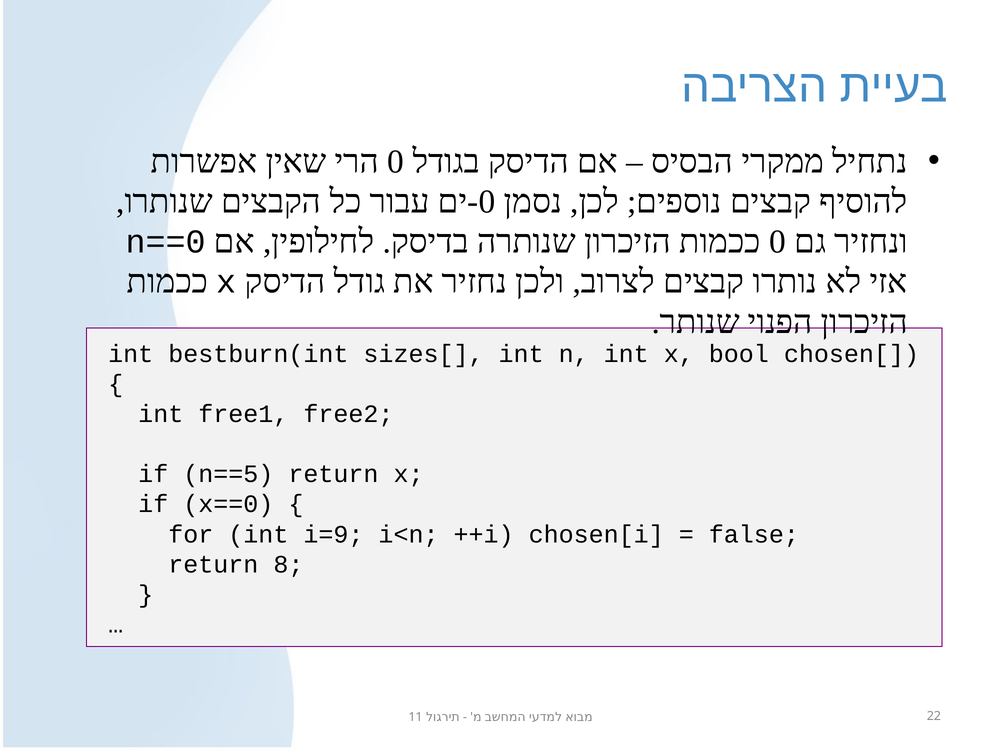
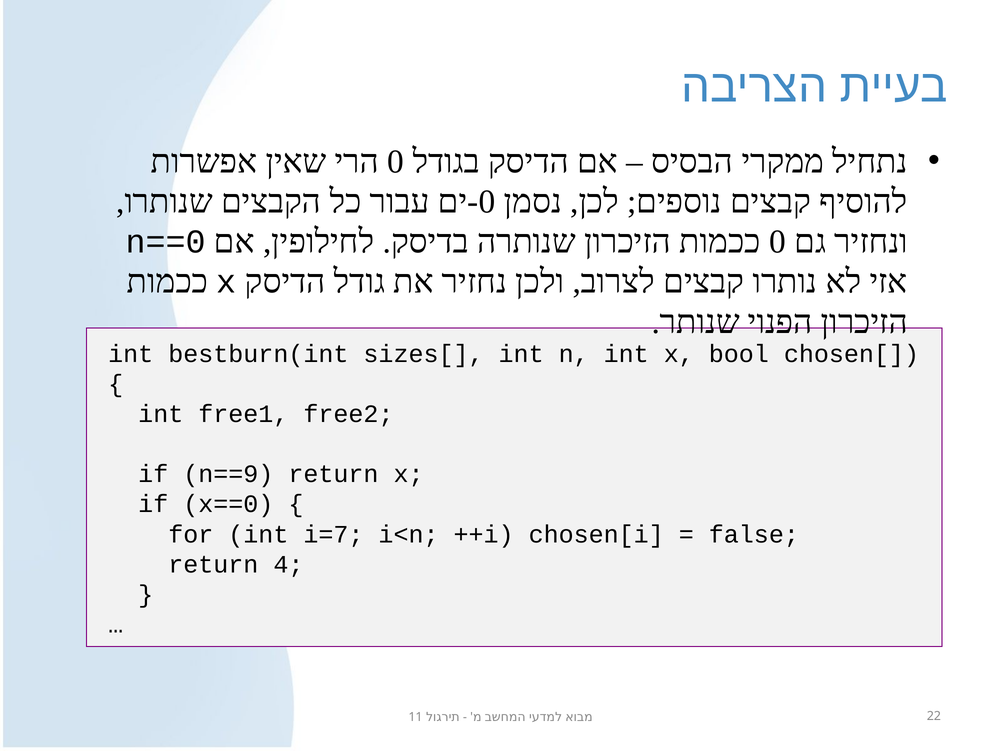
n==5: n==5 -> n==9
i=9: i=9 -> i=7
8: 8 -> 4
